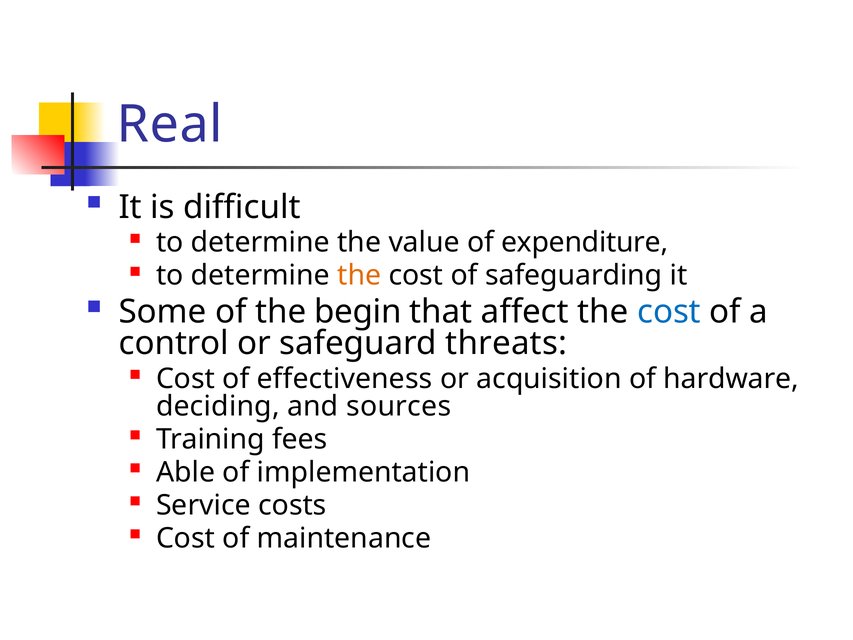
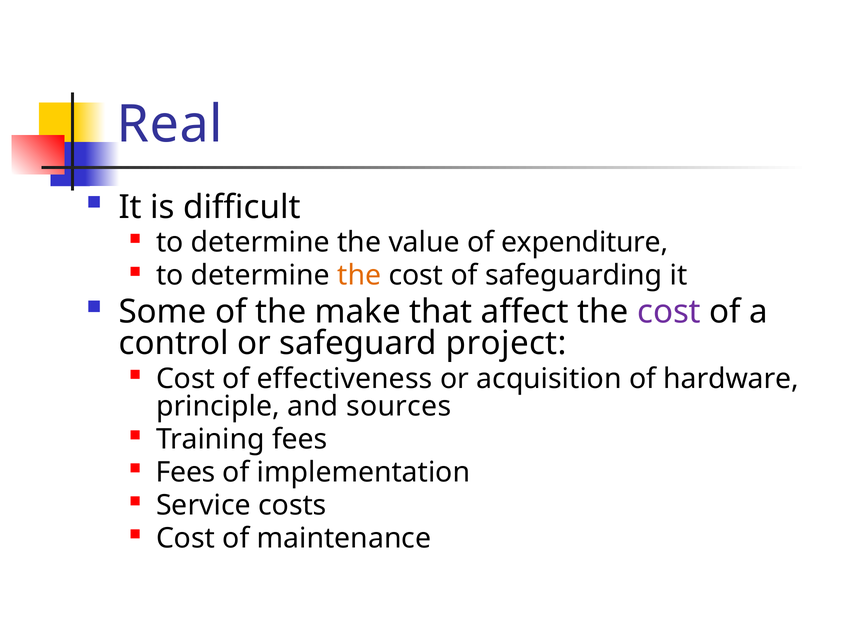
begin: begin -> make
cost at (669, 312) colour: blue -> purple
threats: threats -> project
deciding: deciding -> principle
Able at (186, 472): Able -> Fees
